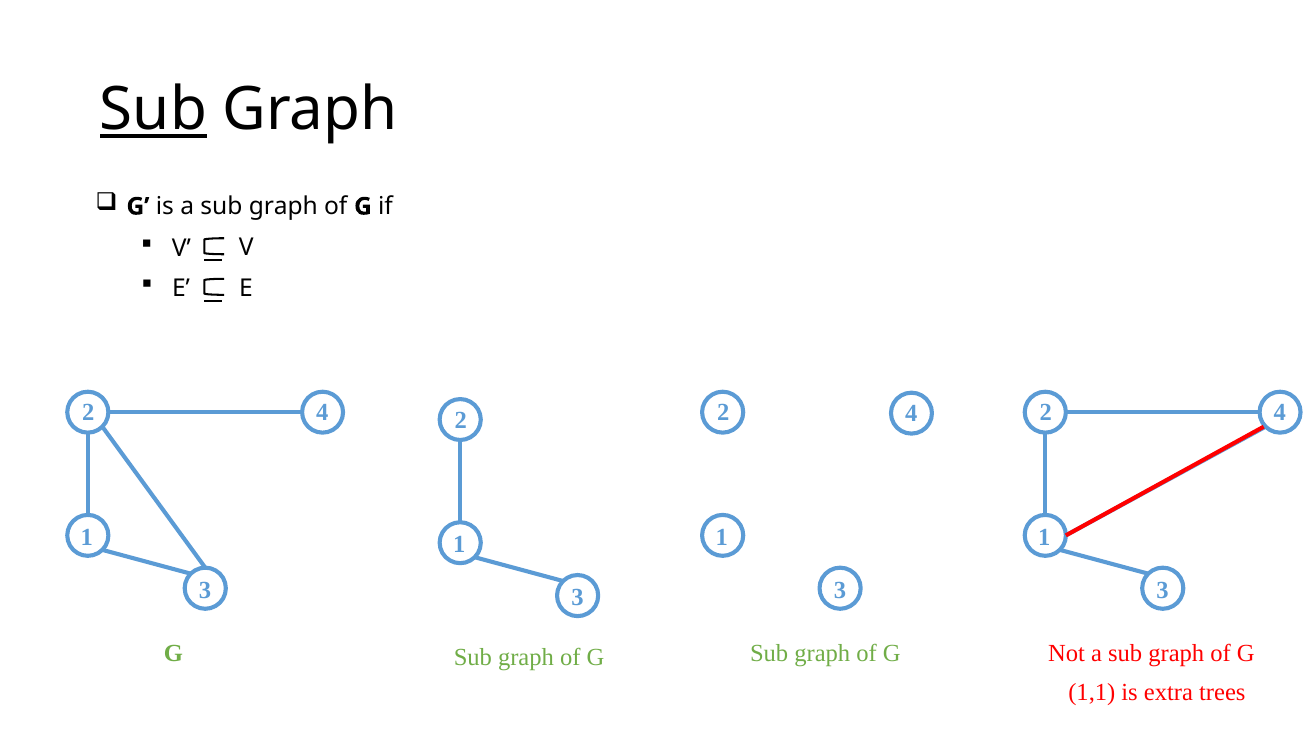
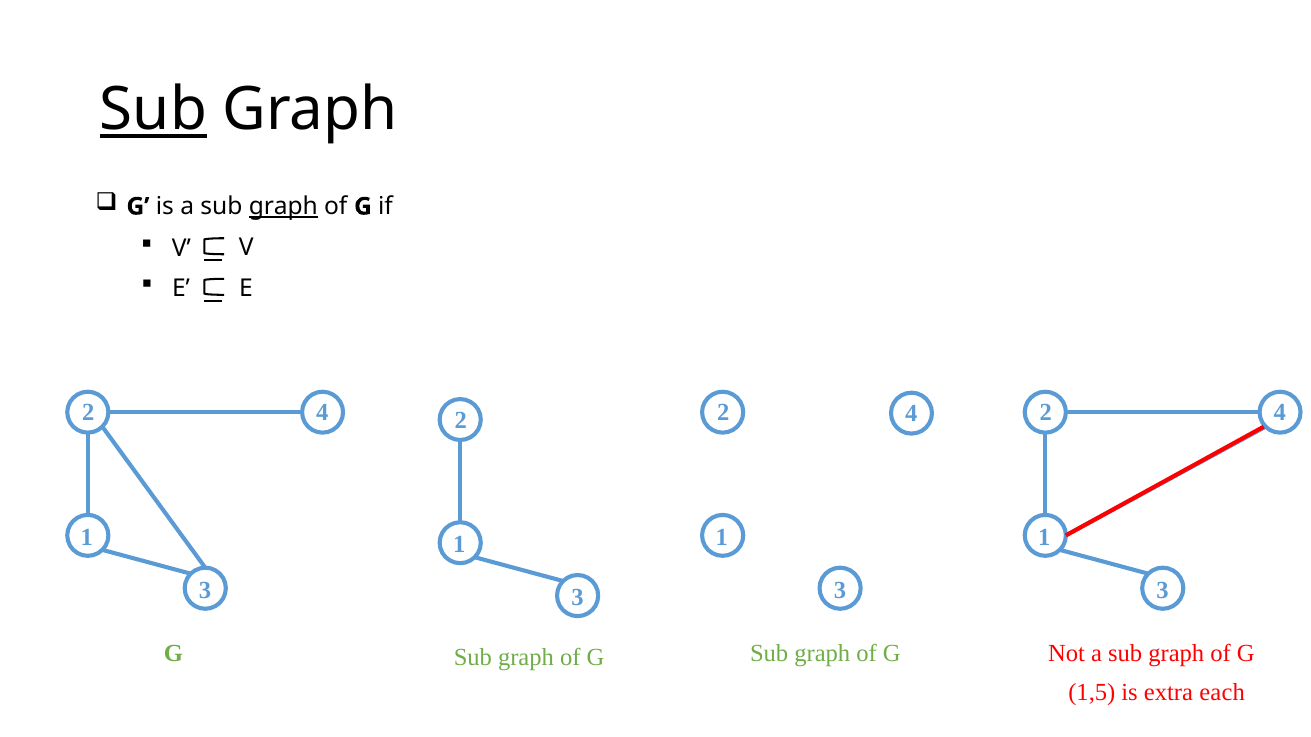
graph at (283, 207) underline: none -> present
1,1: 1,1 -> 1,5
trees: trees -> each
